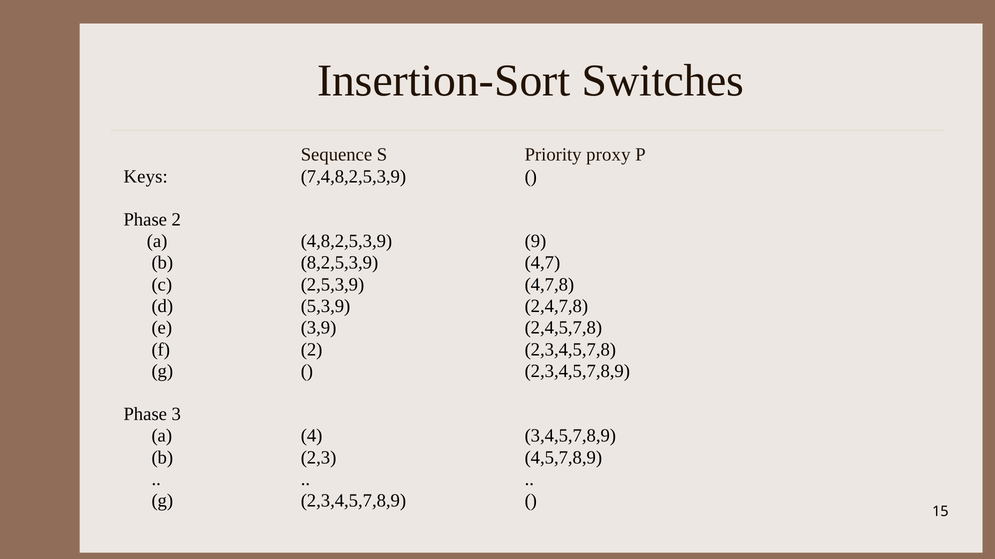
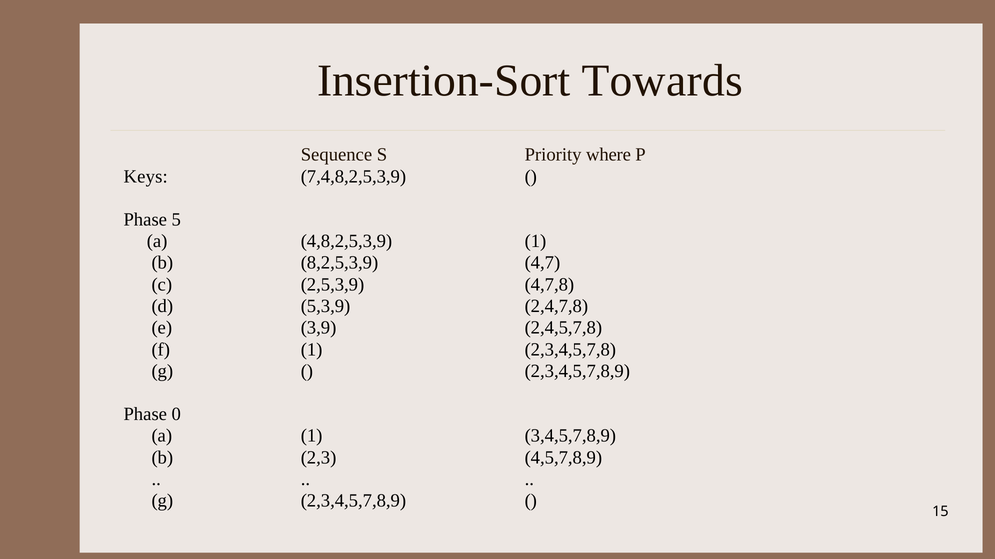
Switches: Switches -> Towards
proxy: proxy -> where
Phase 2: 2 -> 5
4,8,2,5,3,9 9: 9 -> 1
f 2: 2 -> 1
3: 3 -> 0
a 4: 4 -> 1
